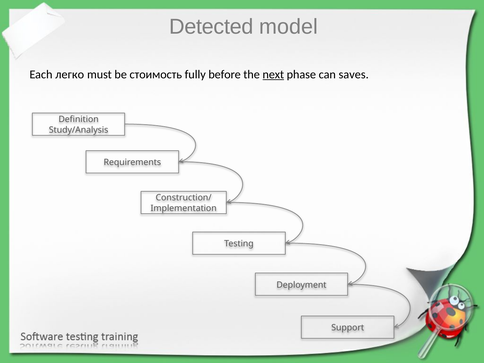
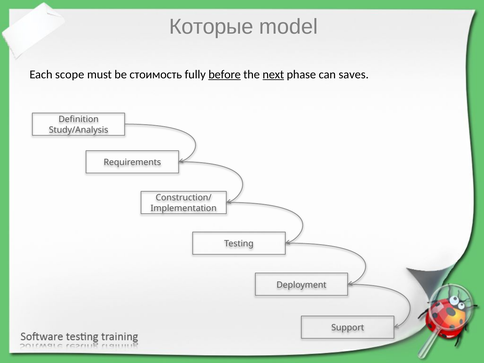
Detected: Detected -> Которые
легко: легко -> scope
before underline: none -> present
